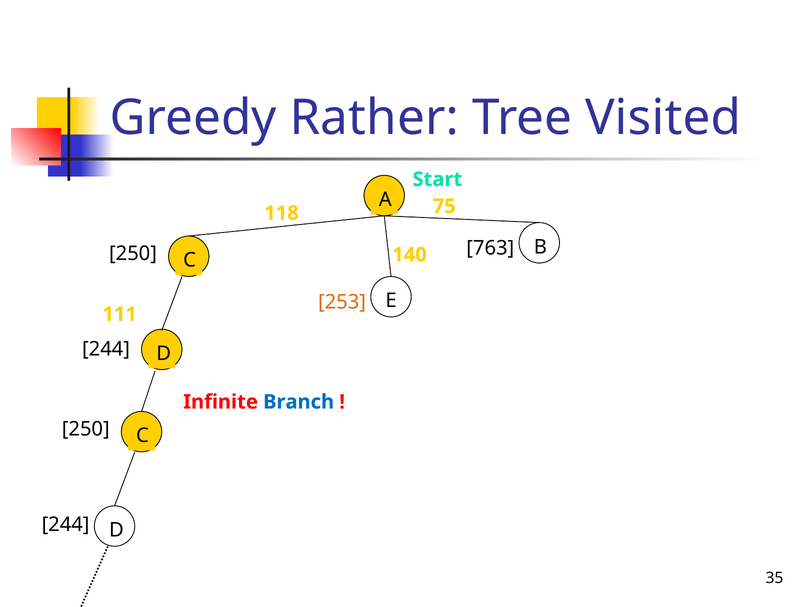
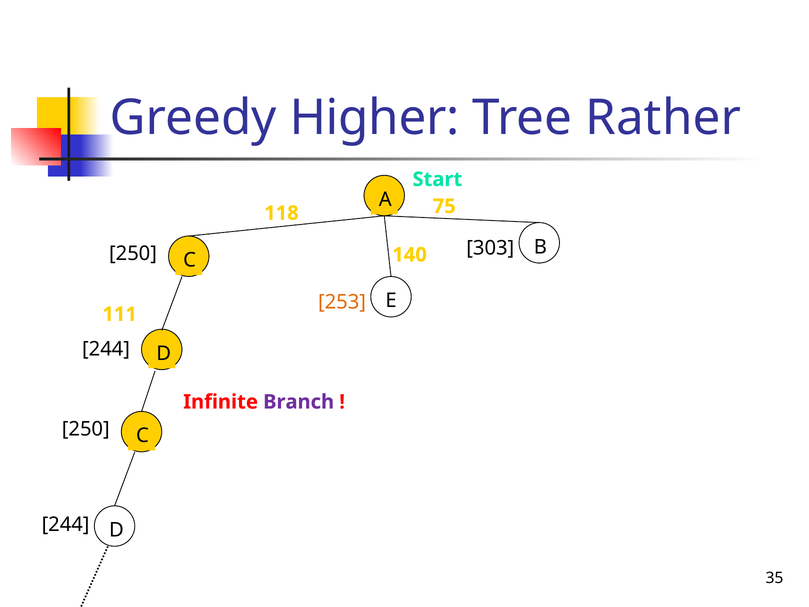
Rather: Rather -> Higher
Visited: Visited -> Rather
763: 763 -> 303
Branch colour: blue -> purple
